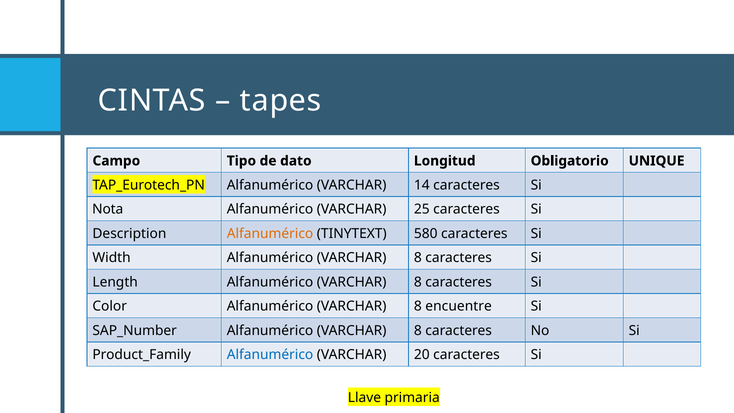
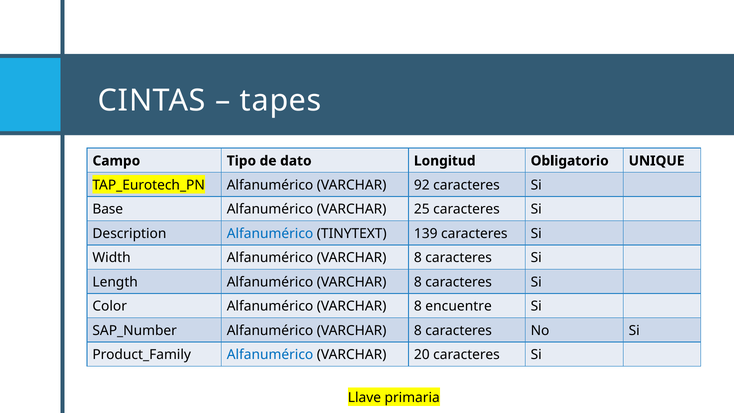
14: 14 -> 92
Nota: Nota -> Base
Alfanumérico at (270, 234) colour: orange -> blue
580: 580 -> 139
